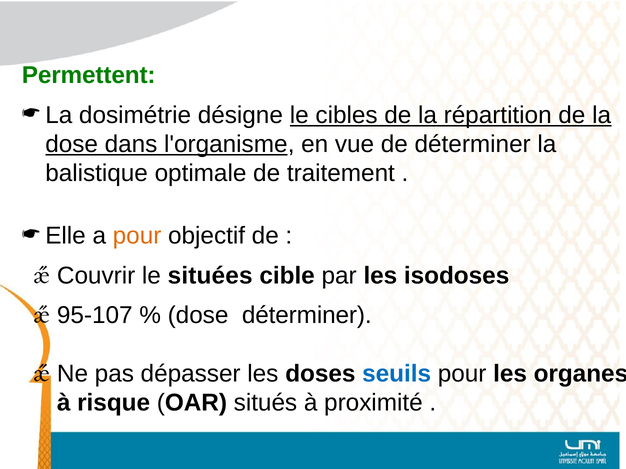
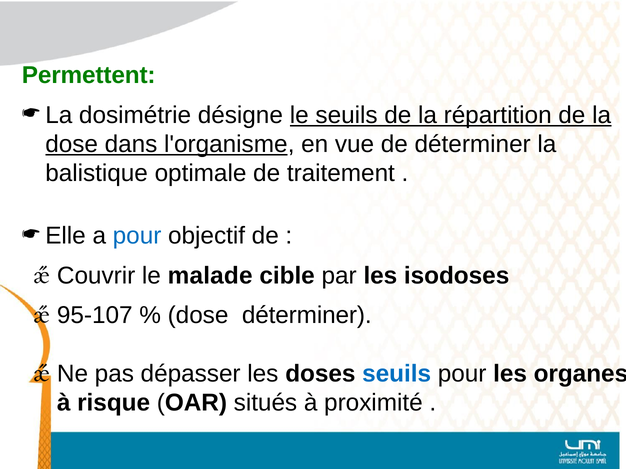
le cibles: cibles -> seuils
pour at (137, 236) colour: orange -> blue
situées: situées -> malade
